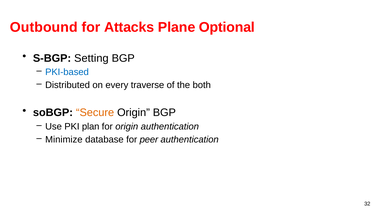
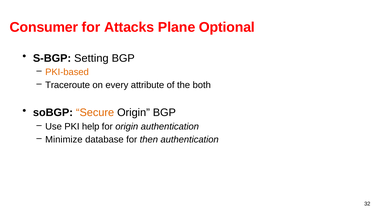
Outbound: Outbound -> Consumer
PKI-based colour: blue -> orange
Distributed: Distributed -> Traceroute
traverse: traverse -> attribute
plan: plan -> help
peer: peer -> then
